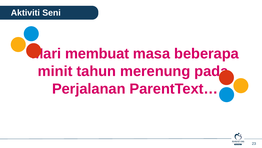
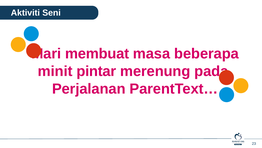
tahun: tahun -> pintar
